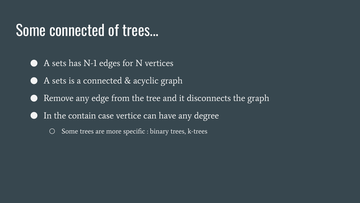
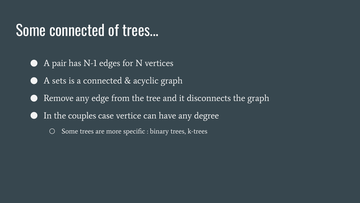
sets at (59, 63): sets -> pair
contain: contain -> couples
